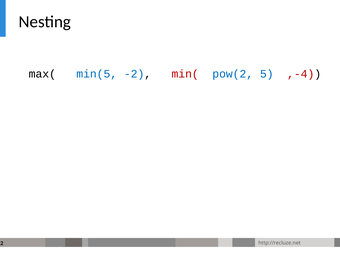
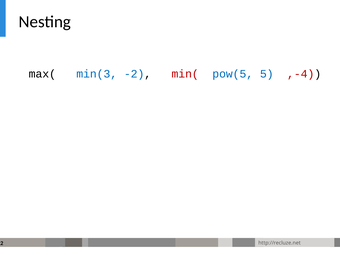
min(5: min(5 -> min(3
pow(2: pow(2 -> pow(5
